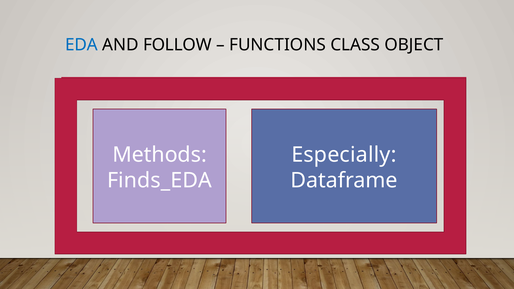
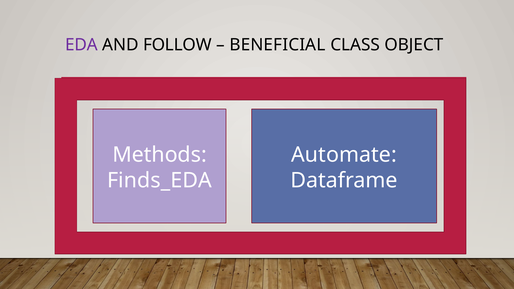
EDA colour: blue -> purple
FUNCTIONS: FUNCTIONS -> BENEFICIAL
Especially: Especially -> Automate
